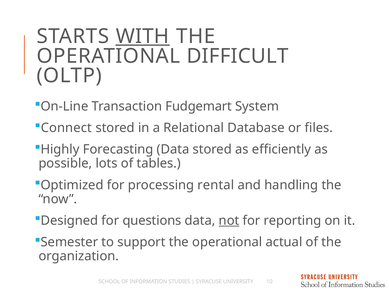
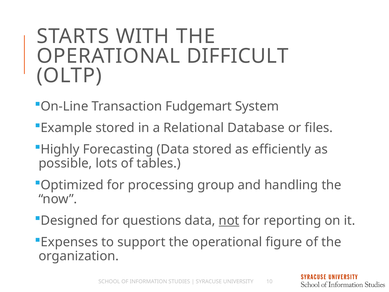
WITH underline: present -> none
Connect: Connect -> Example
rental: rental -> group
Semester: Semester -> Expenses
actual: actual -> figure
